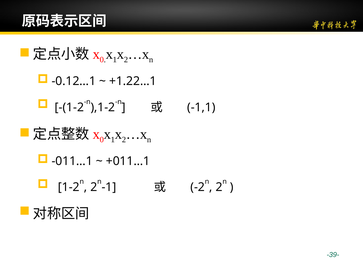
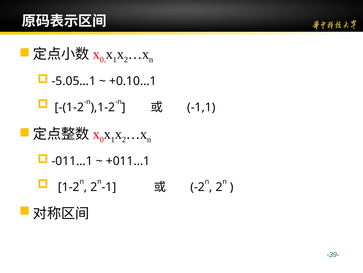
-0.12…1: -0.12…1 -> -5.05…1
+1.22…1: +1.22…1 -> +0.10…1
